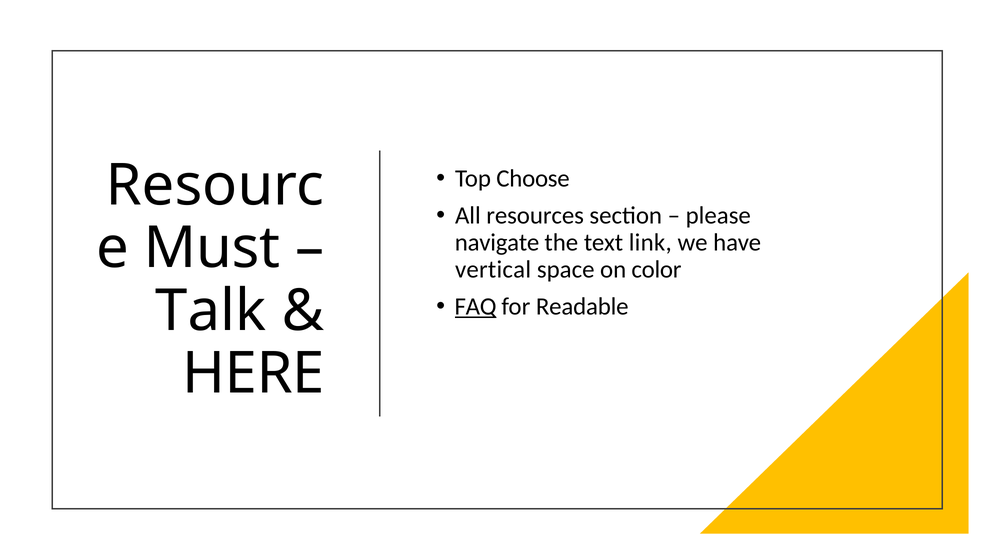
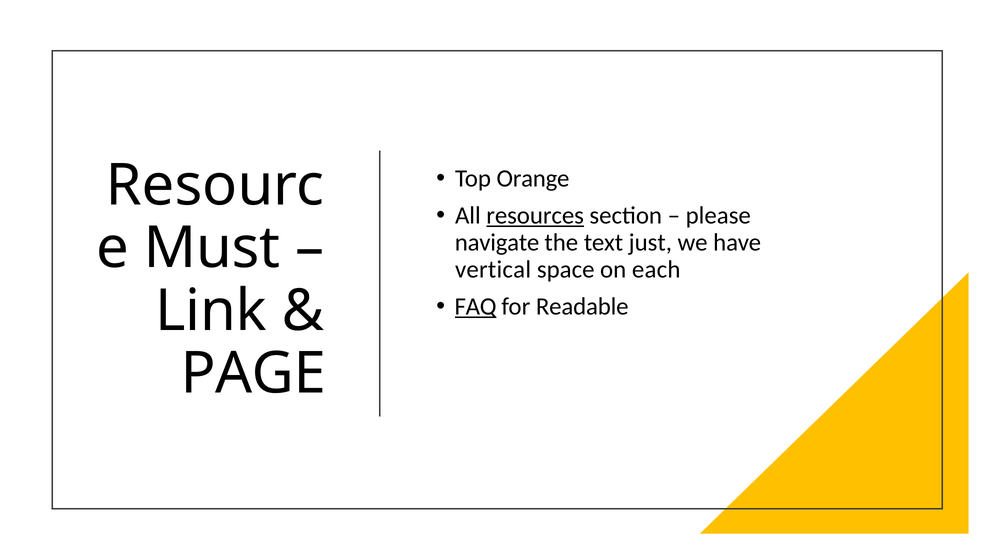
Choose: Choose -> Orange
resources underline: none -> present
link: link -> just
color: color -> each
Talk: Talk -> Link
HERE: HERE -> PAGE
